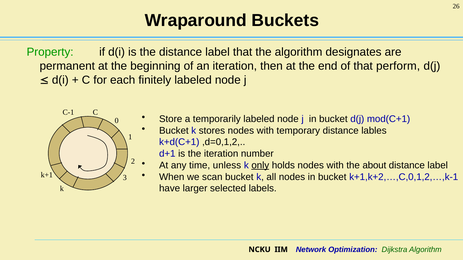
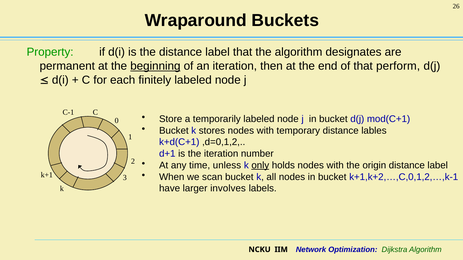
beginning underline: none -> present
about: about -> origin
selected: selected -> involves
